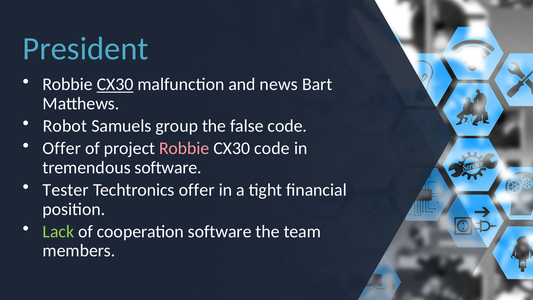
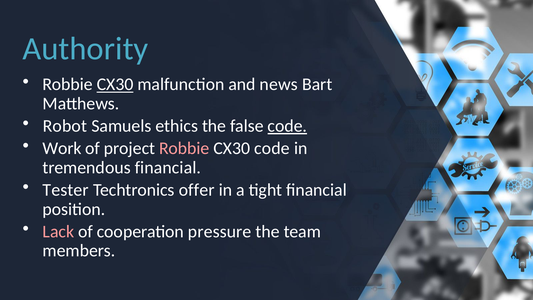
President: President -> Authority
group: group -> ethics
code at (287, 126) underline: none -> present
Offer at (62, 148): Offer -> Work
tremendous software: software -> financial
Lack colour: light green -> pink
cooperation software: software -> pressure
